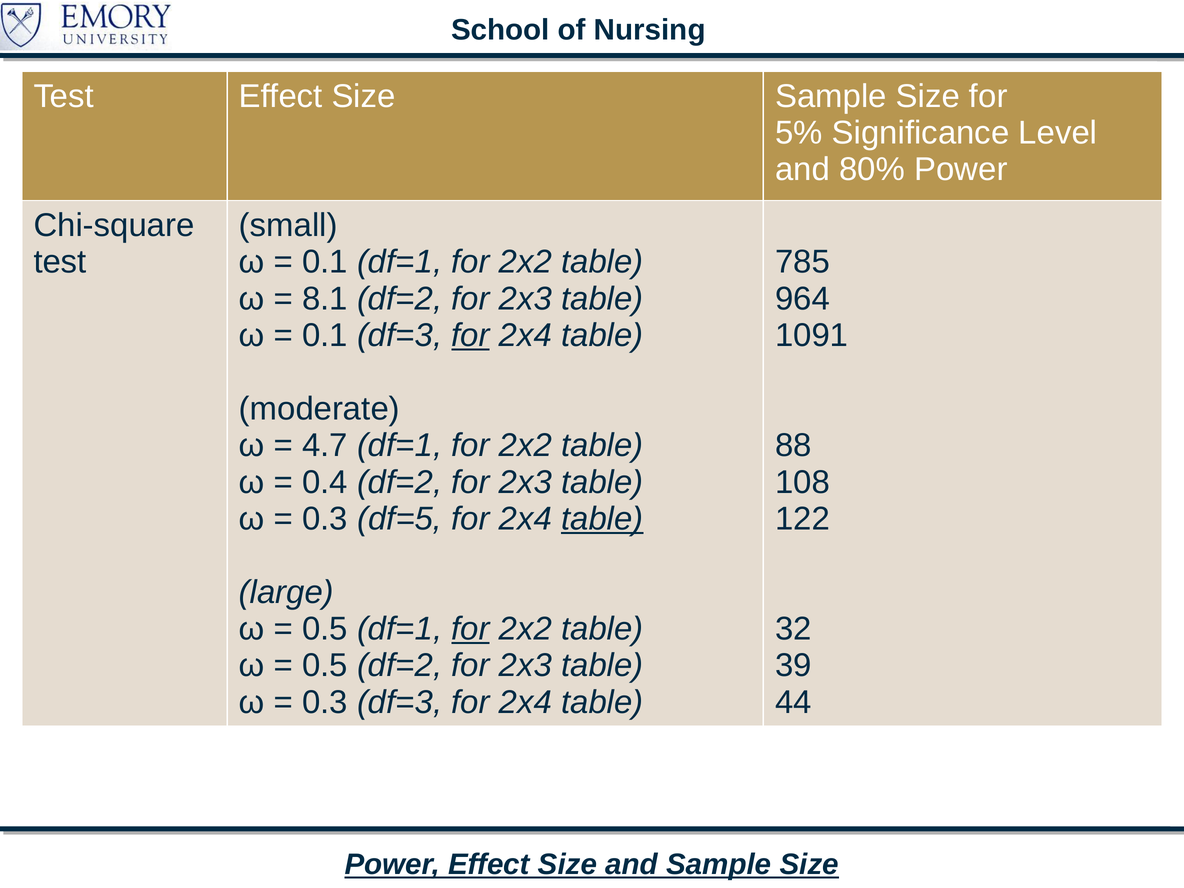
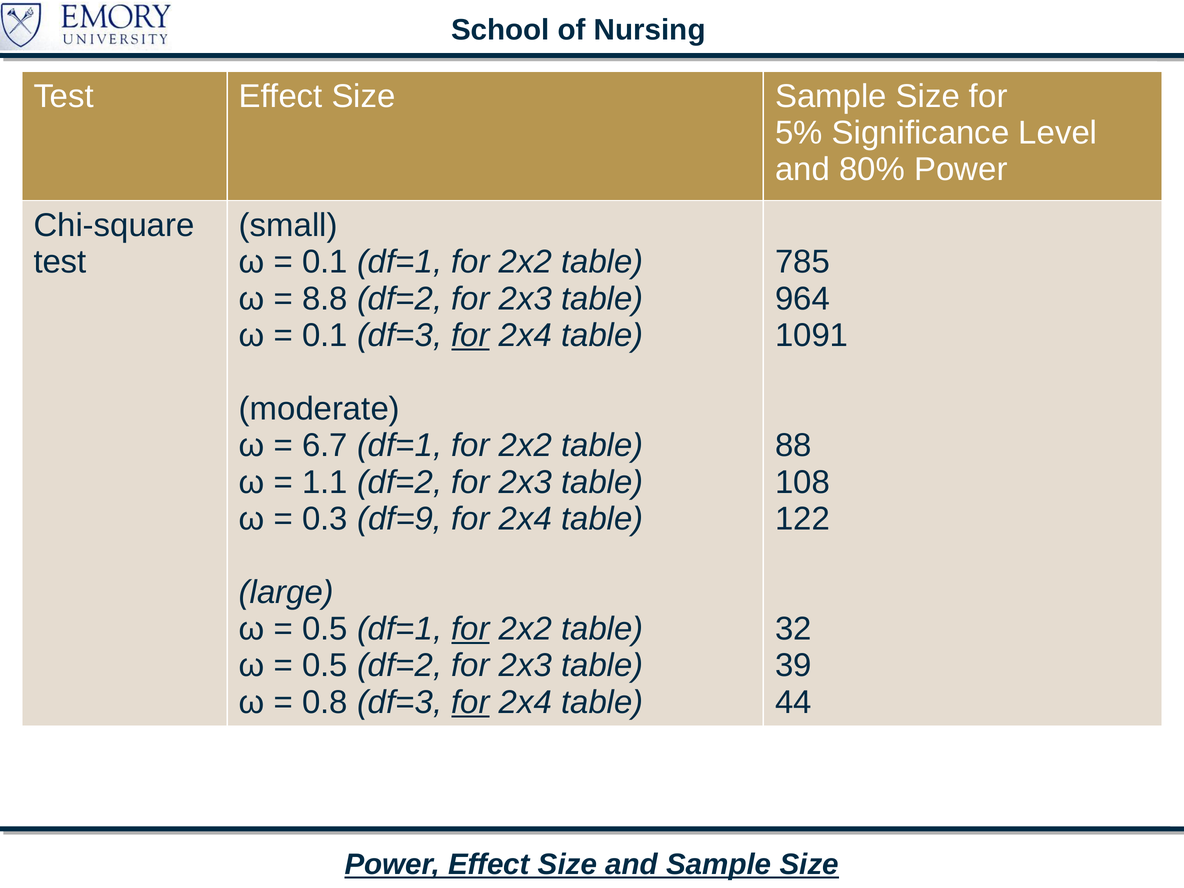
8.1: 8.1 -> 8.8
4.7: 4.7 -> 6.7
0.4: 0.4 -> 1.1
df=5: df=5 -> df=9
table at (602, 519) underline: present -> none
0.3 at (325, 702): 0.3 -> 0.8
for at (471, 702) underline: none -> present
